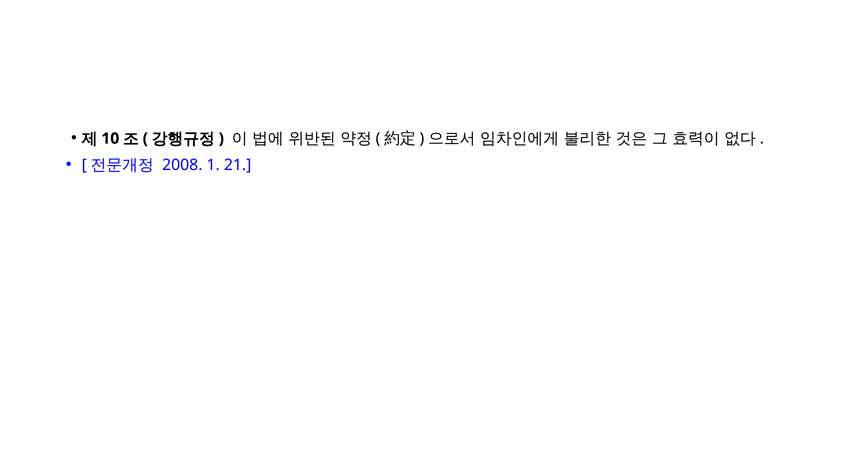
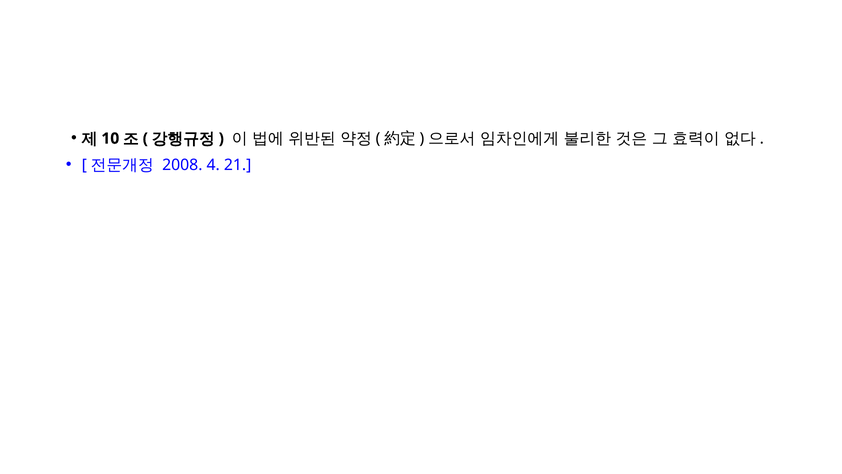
1: 1 -> 4
